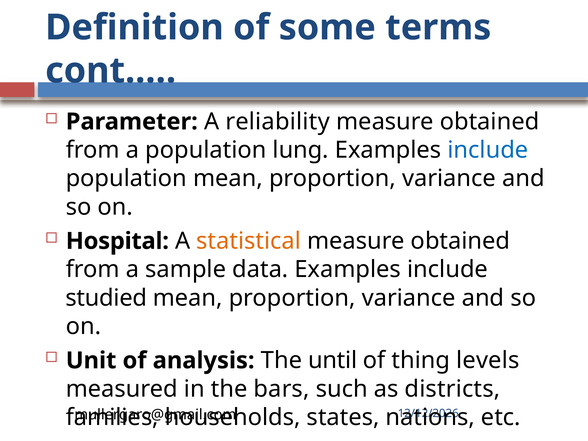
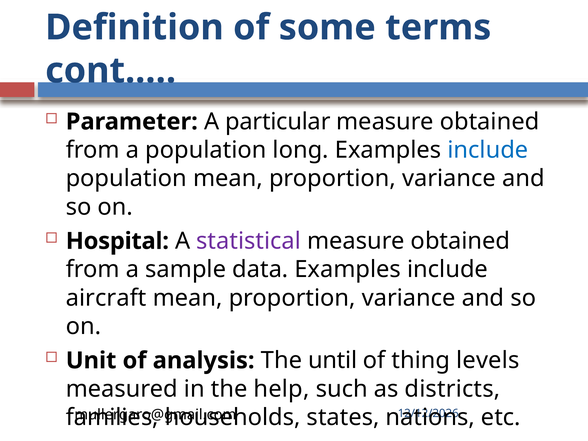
reliability: reliability -> particular
lung: lung -> long
statistical colour: orange -> purple
studied: studied -> aircraft
bars: bars -> help
